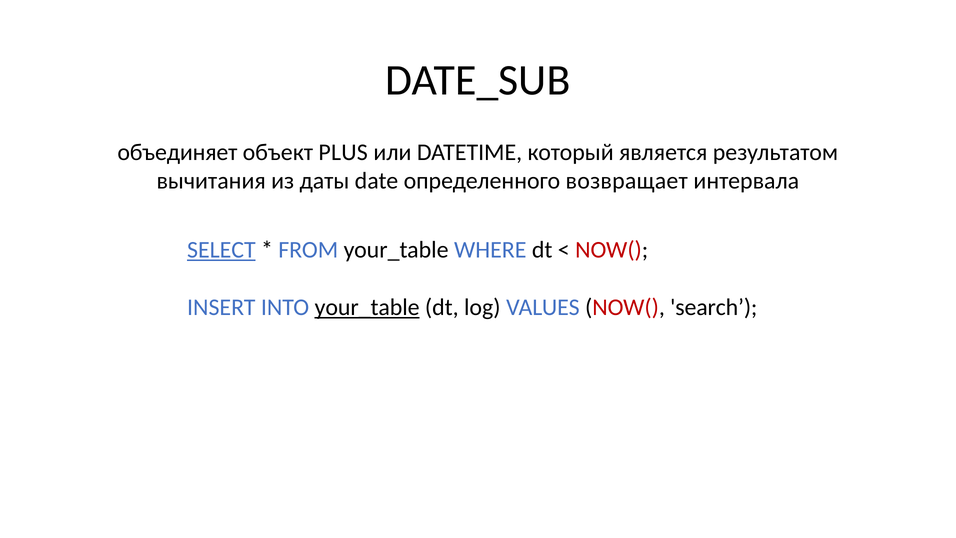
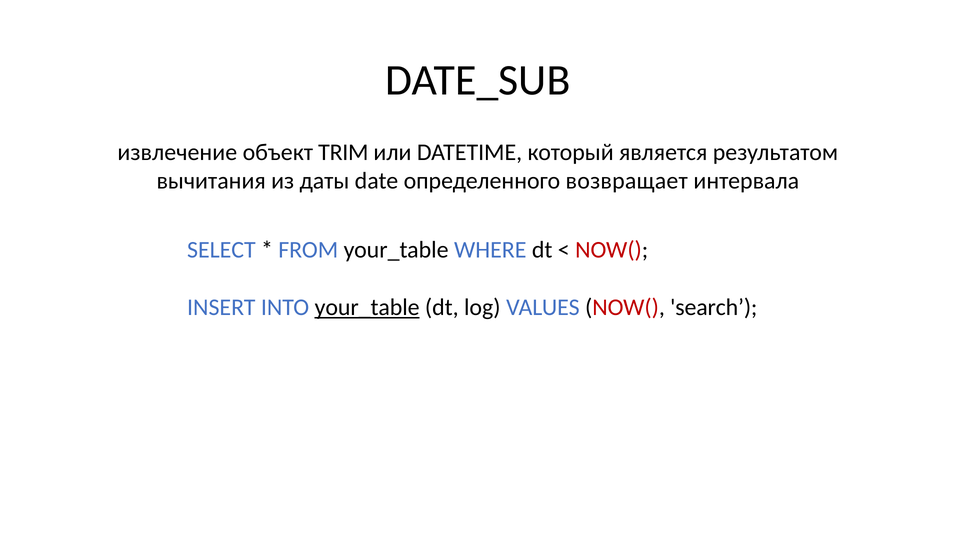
объединяет: объединяет -> извлечение
PLUS: PLUS -> TRIM
SELECT underline: present -> none
